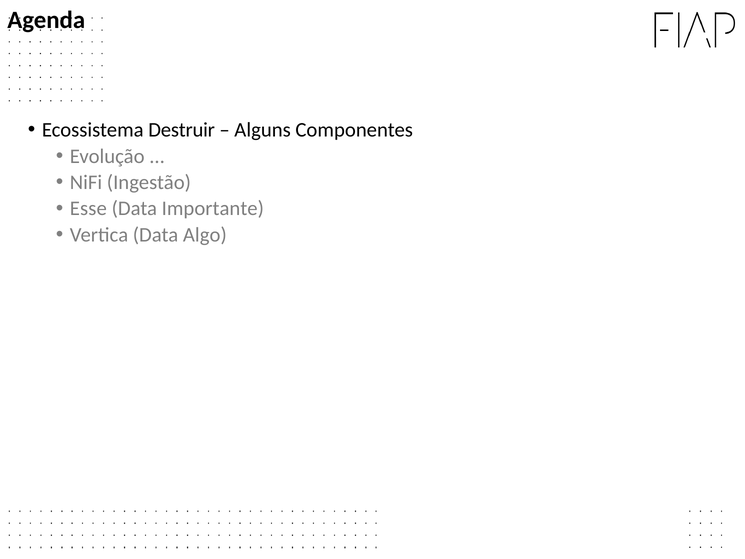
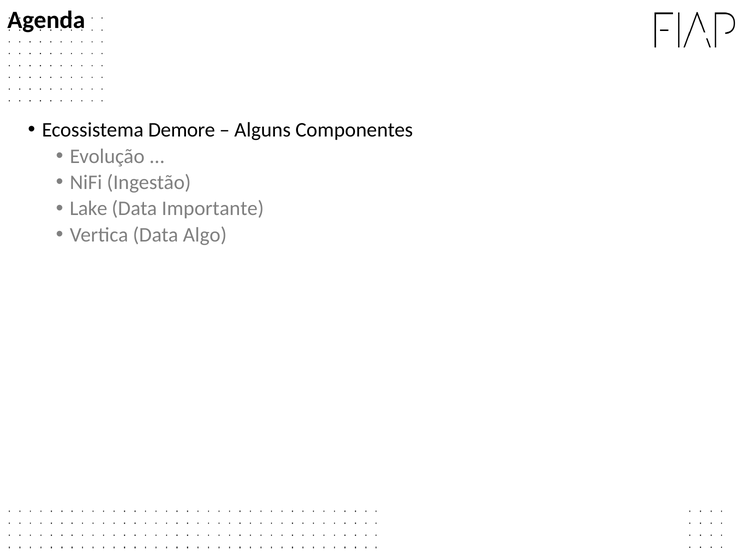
Destruir: Destruir -> Demore
Esse: Esse -> Lake
